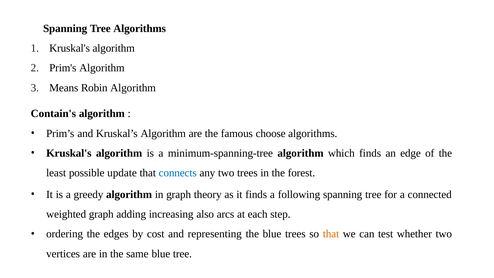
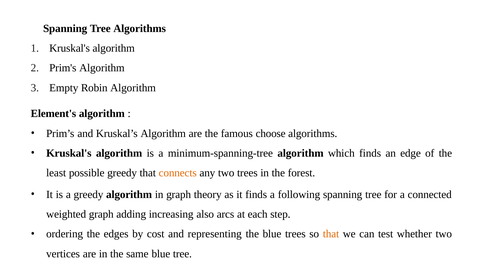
Means: Means -> Empty
Contain's: Contain's -> Element's
possible update: update -> greedy
connects colour: blue -> orange
